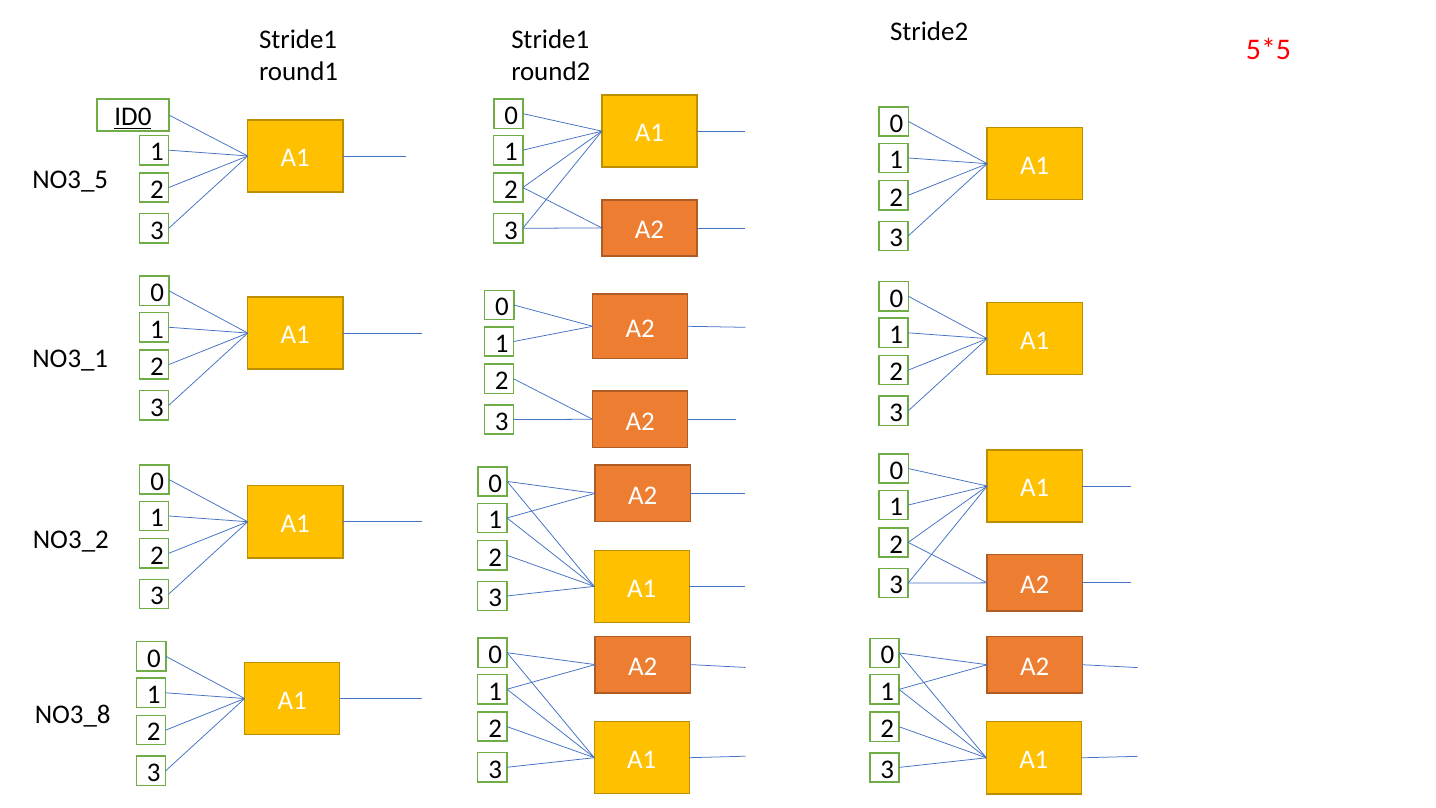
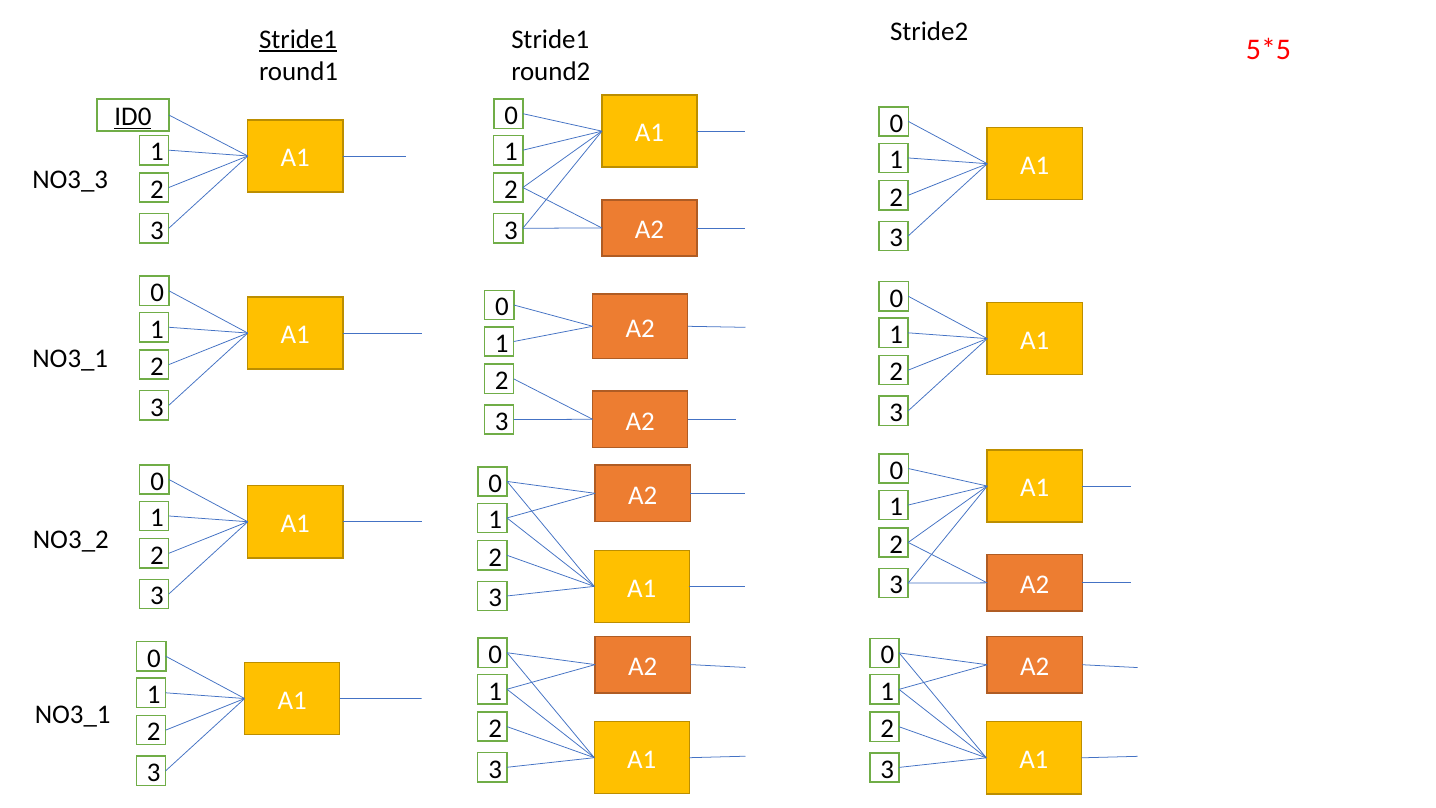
Stride1 at (298, 39) underline: none -> present
NO3_5: NO3_5 -> NO3_3
NO3_8 at (73, 714): NO3_8 -> NO3_1
